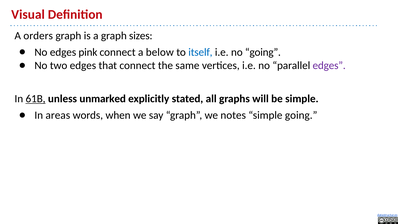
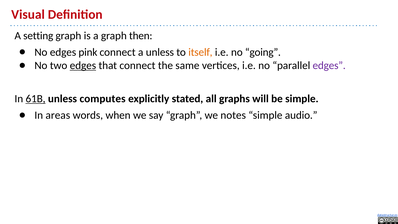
orders: orders -> setting
sizes: sizes -> then
a below: below -> unless
itself colour: blue -> orange
edges at (83, 65) underline: none -> present
unmarked: unmarked -> computes
simple going: going -> audio
